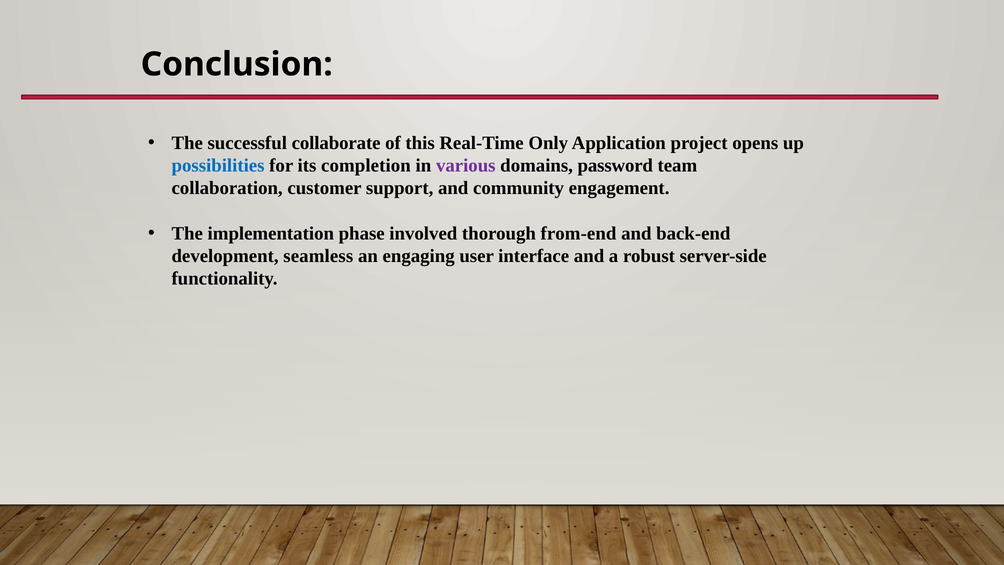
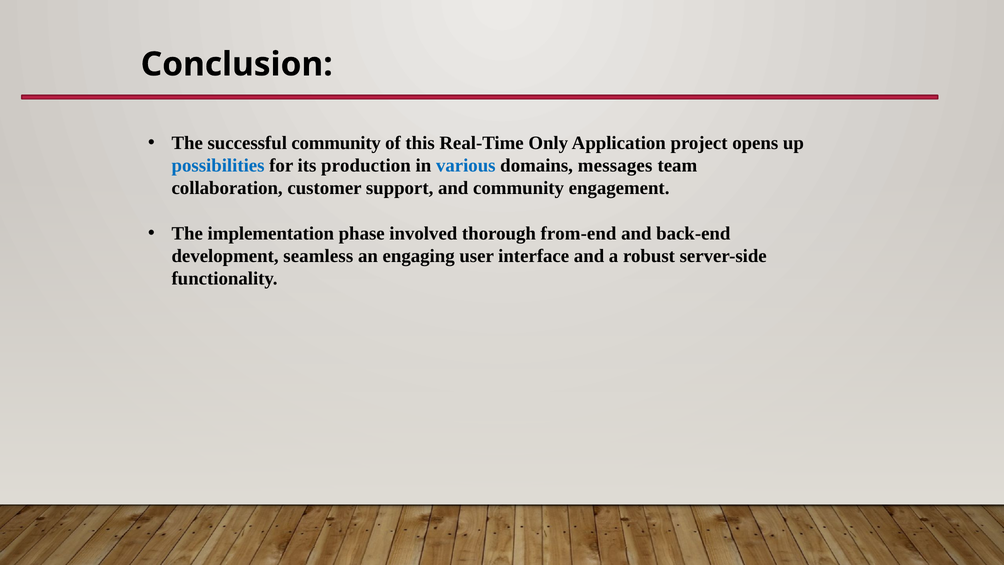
successful collaborate: collaborate -> community
completion: completion -> production
various colour: purple -> blue
password: password -> messages
